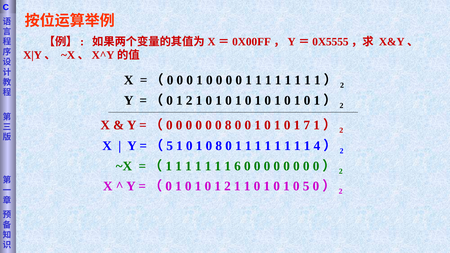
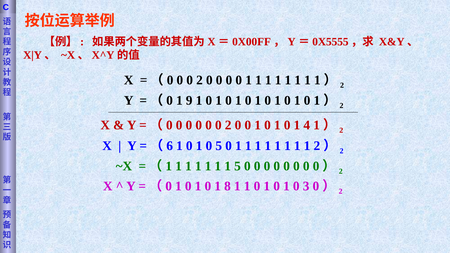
1 at (199, 80): 1 -> 2
2 at (189, 100): 2 -> 9
8 at (228, 125): 8 -> 2
7: 7 -> 4
5 at (170, 146): 5 -> 6
1 0 8: 8 -> 5
1 4: 4 -> 2
1 6: 6 -> 5
1 0 1 2: 2 -> 8
0 5: 5 -> 3
